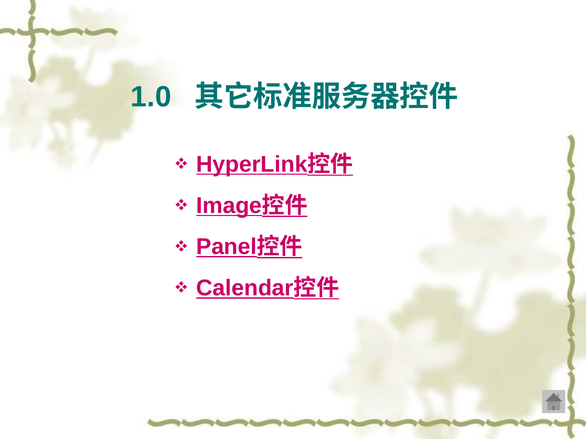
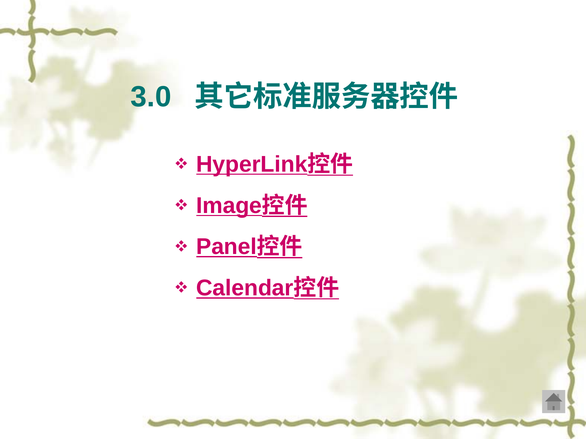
1.0: 1.0 -> 3.0
